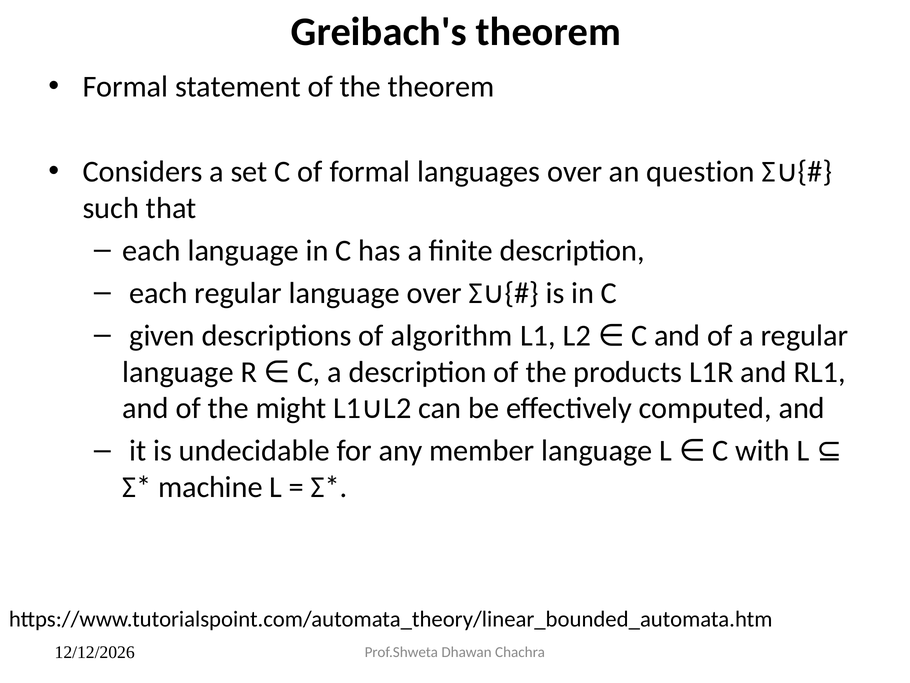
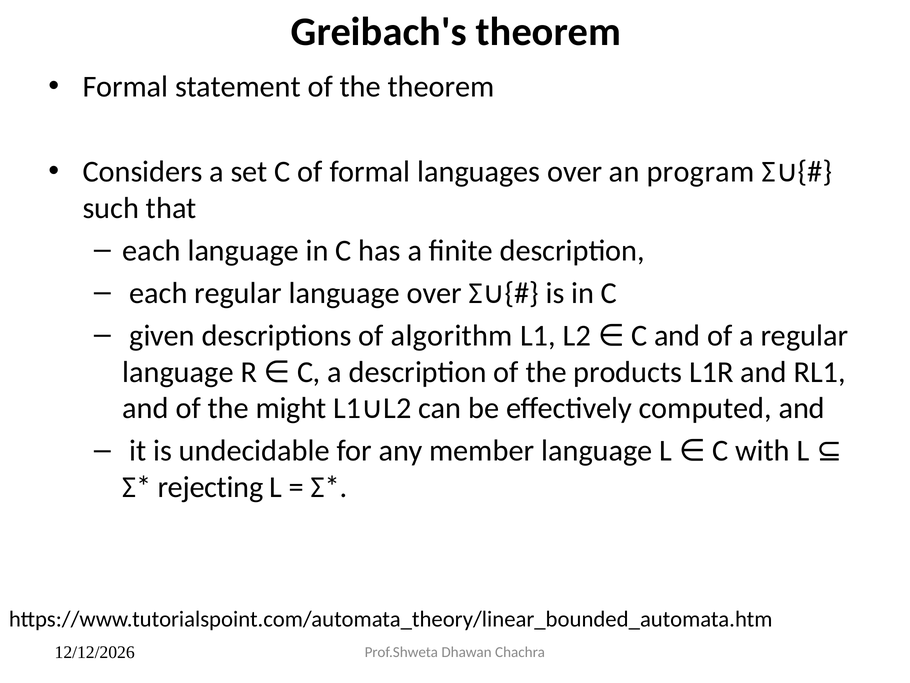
question: question -> program
machine: machine -> rejecting
